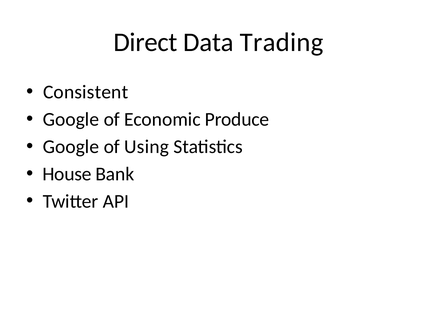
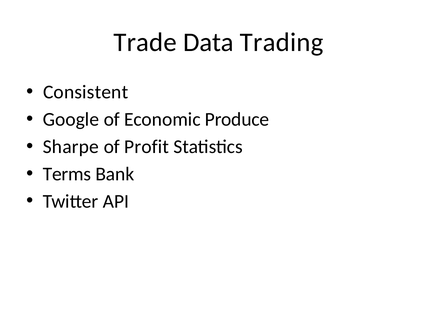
Direct: Direct -> Trade
Google at (71, 146): Google -> Sharpe
Using: Using -> Profit
House: House -> Terms
